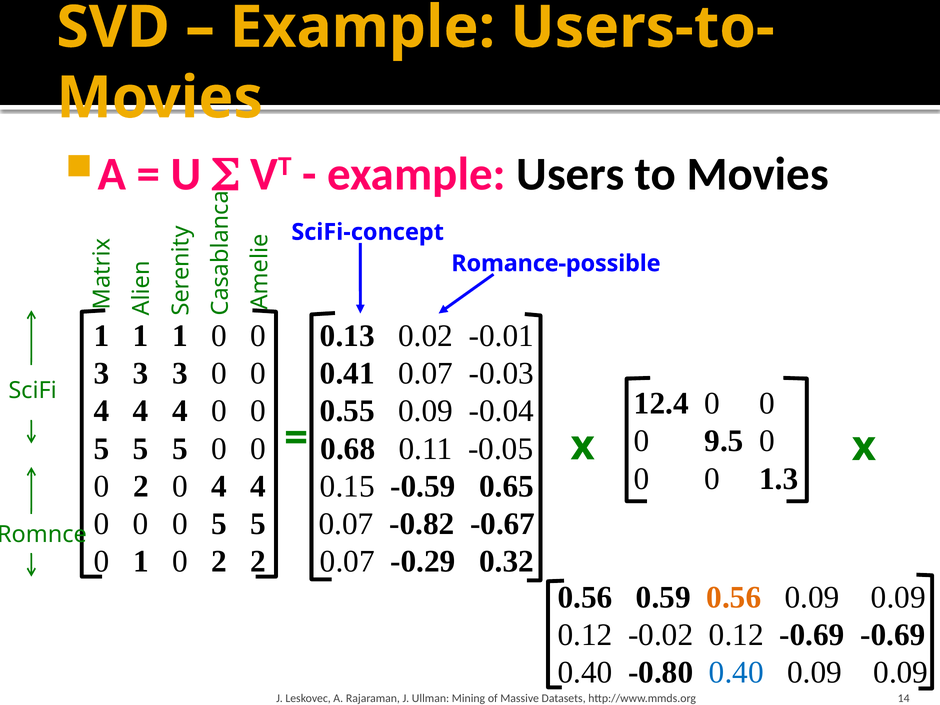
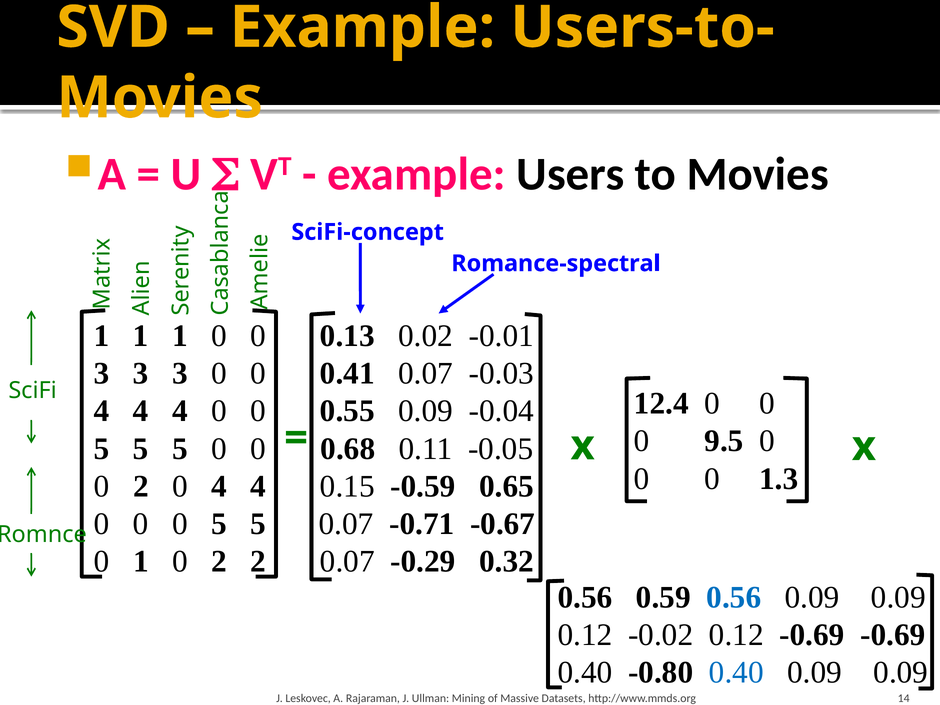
Romance-possible: Romance-possible -> Romance-spectral
-0.82: -0.82 -> -0.71
0.56 at (734, 597) colour: orange -> blue
